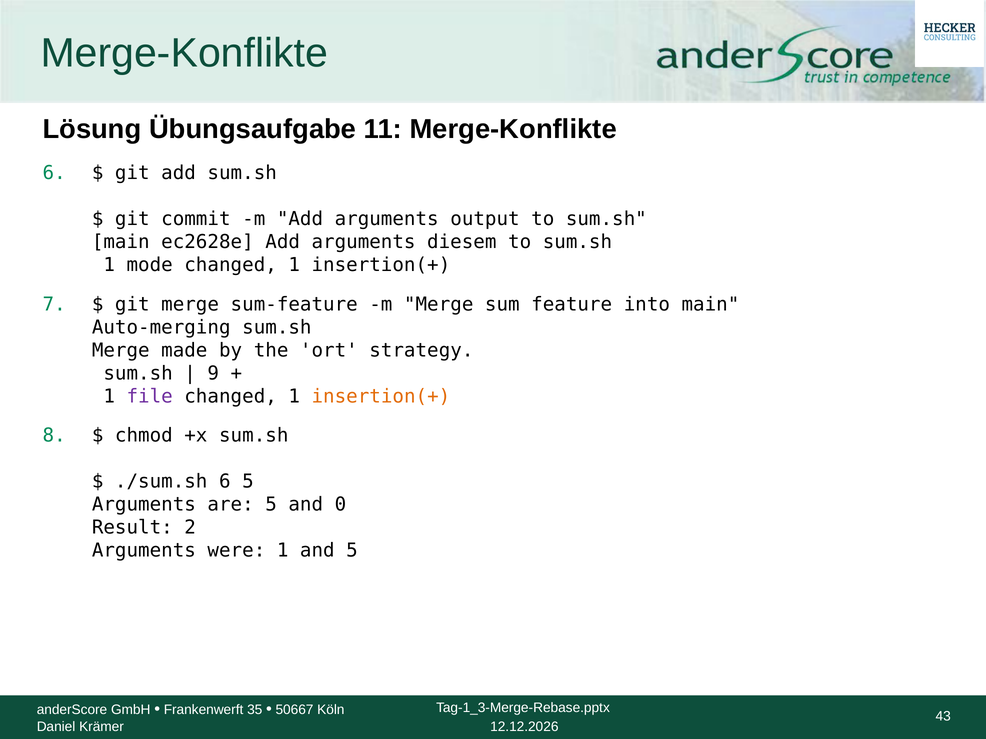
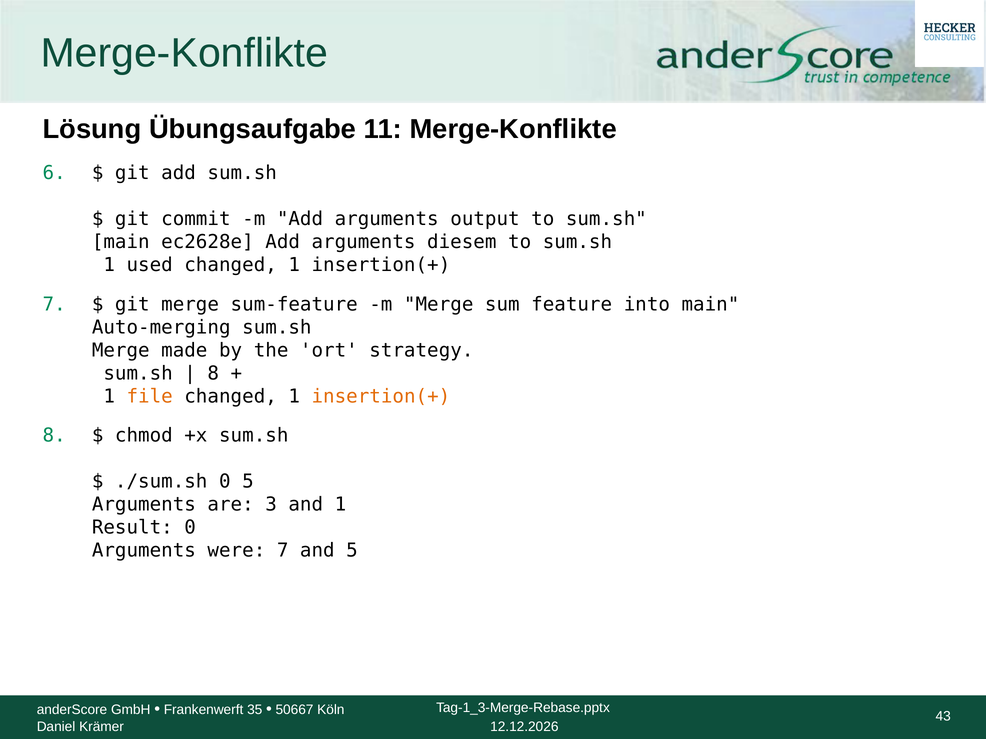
mode: mode -> used
9 at (213, 373): 9 -> 8
file colour: purple -> orange
./sum.sh 6: 6 -> 0
are 5: 5 -> 3
and 0: 0 -> 1
Result 2: 2 -> 0
were 1: 1 -> 7
